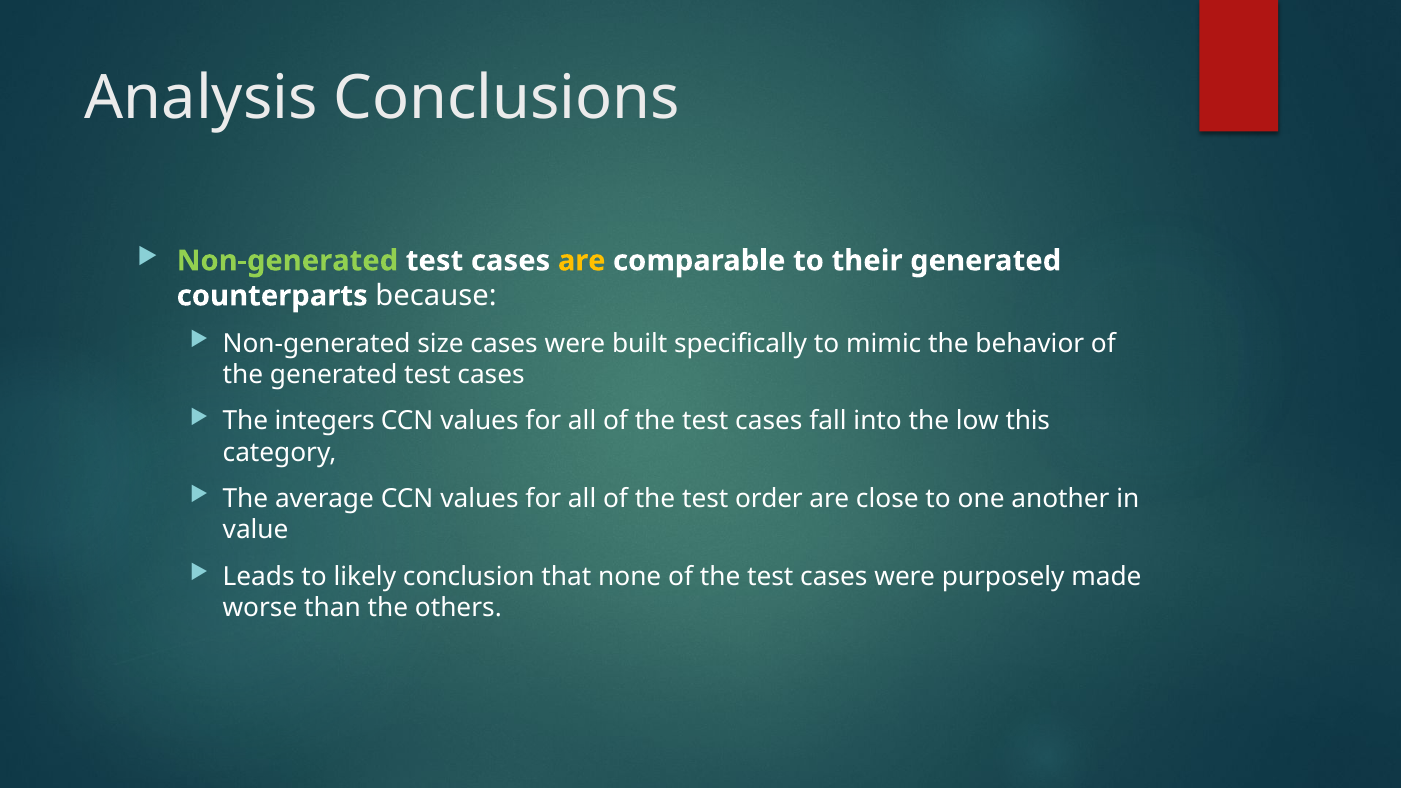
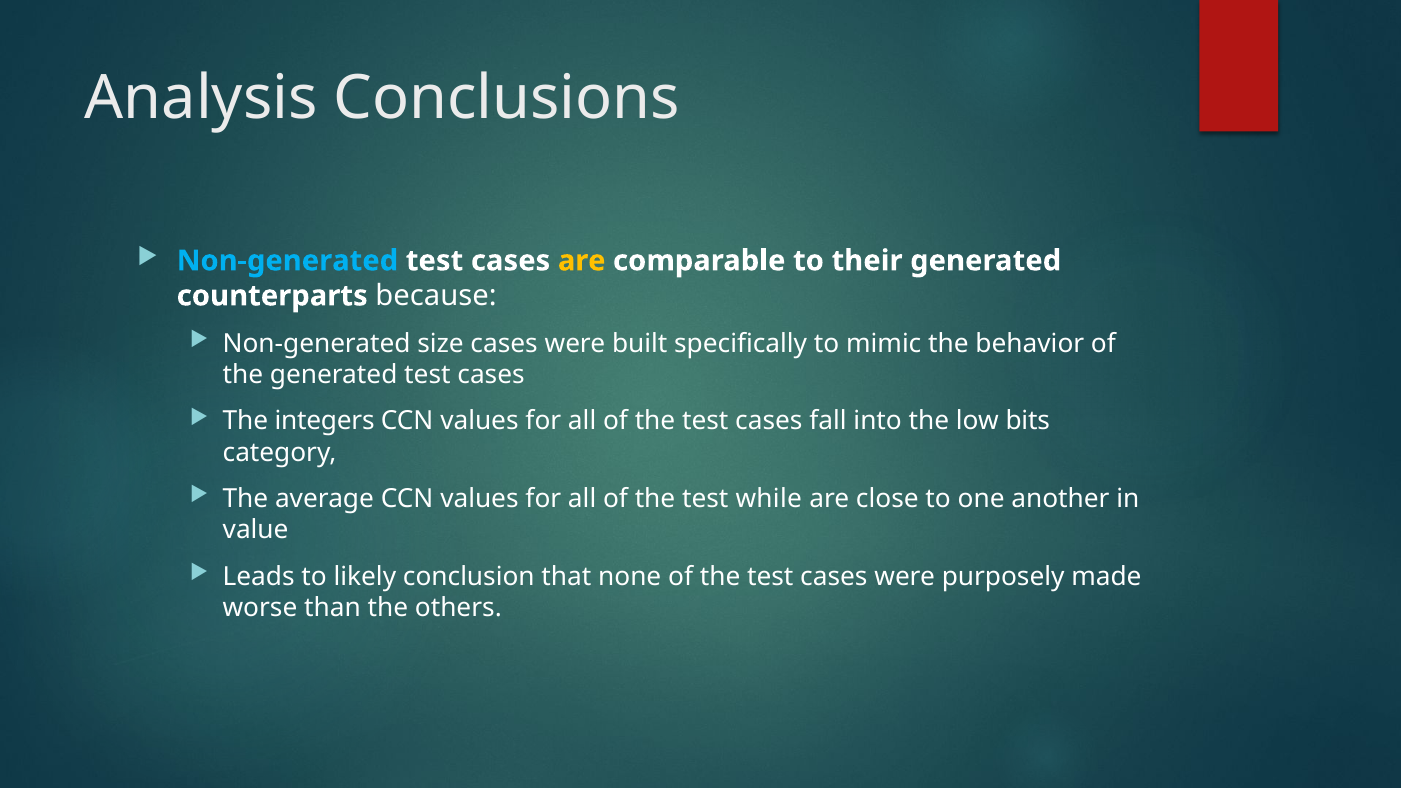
Non-generated at (287, 261) colour: light green -> light blue
this: this -> bits
order: order -> while
